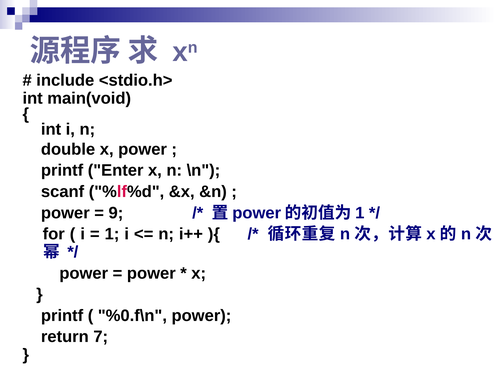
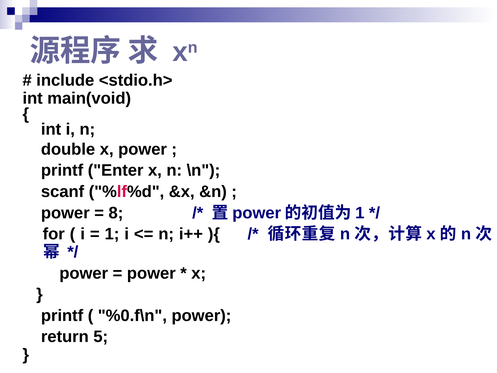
9: 9 -> 8
7: 7 -> 5
